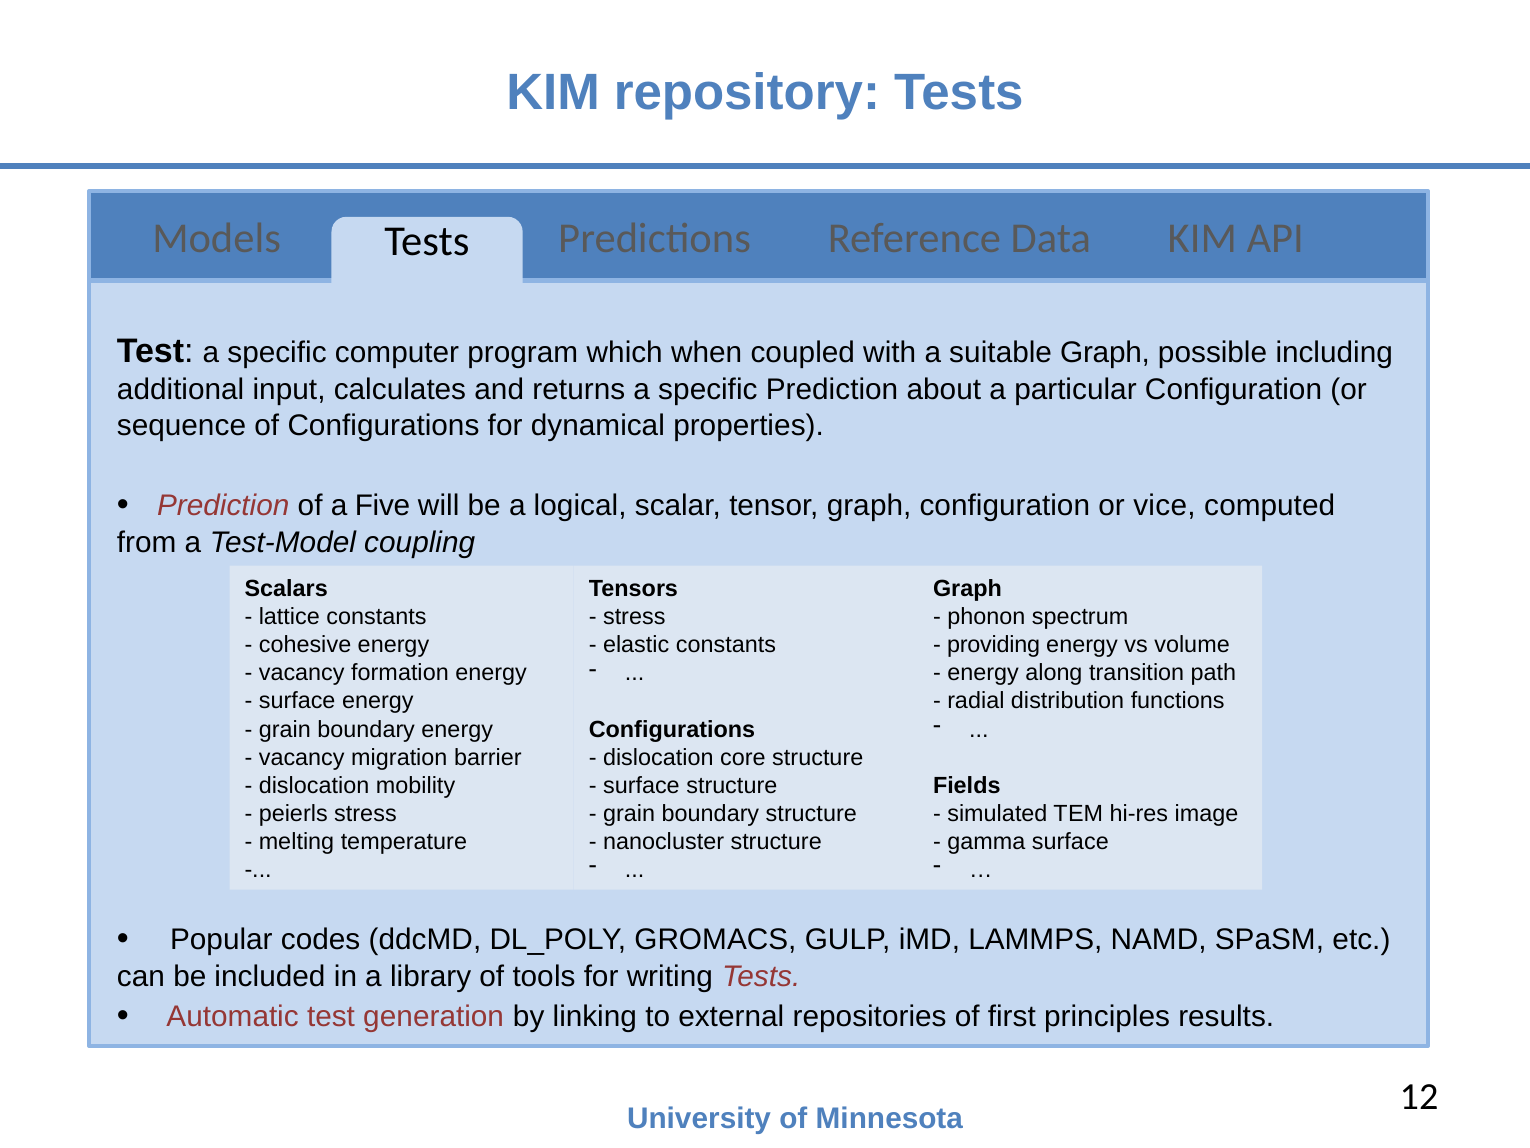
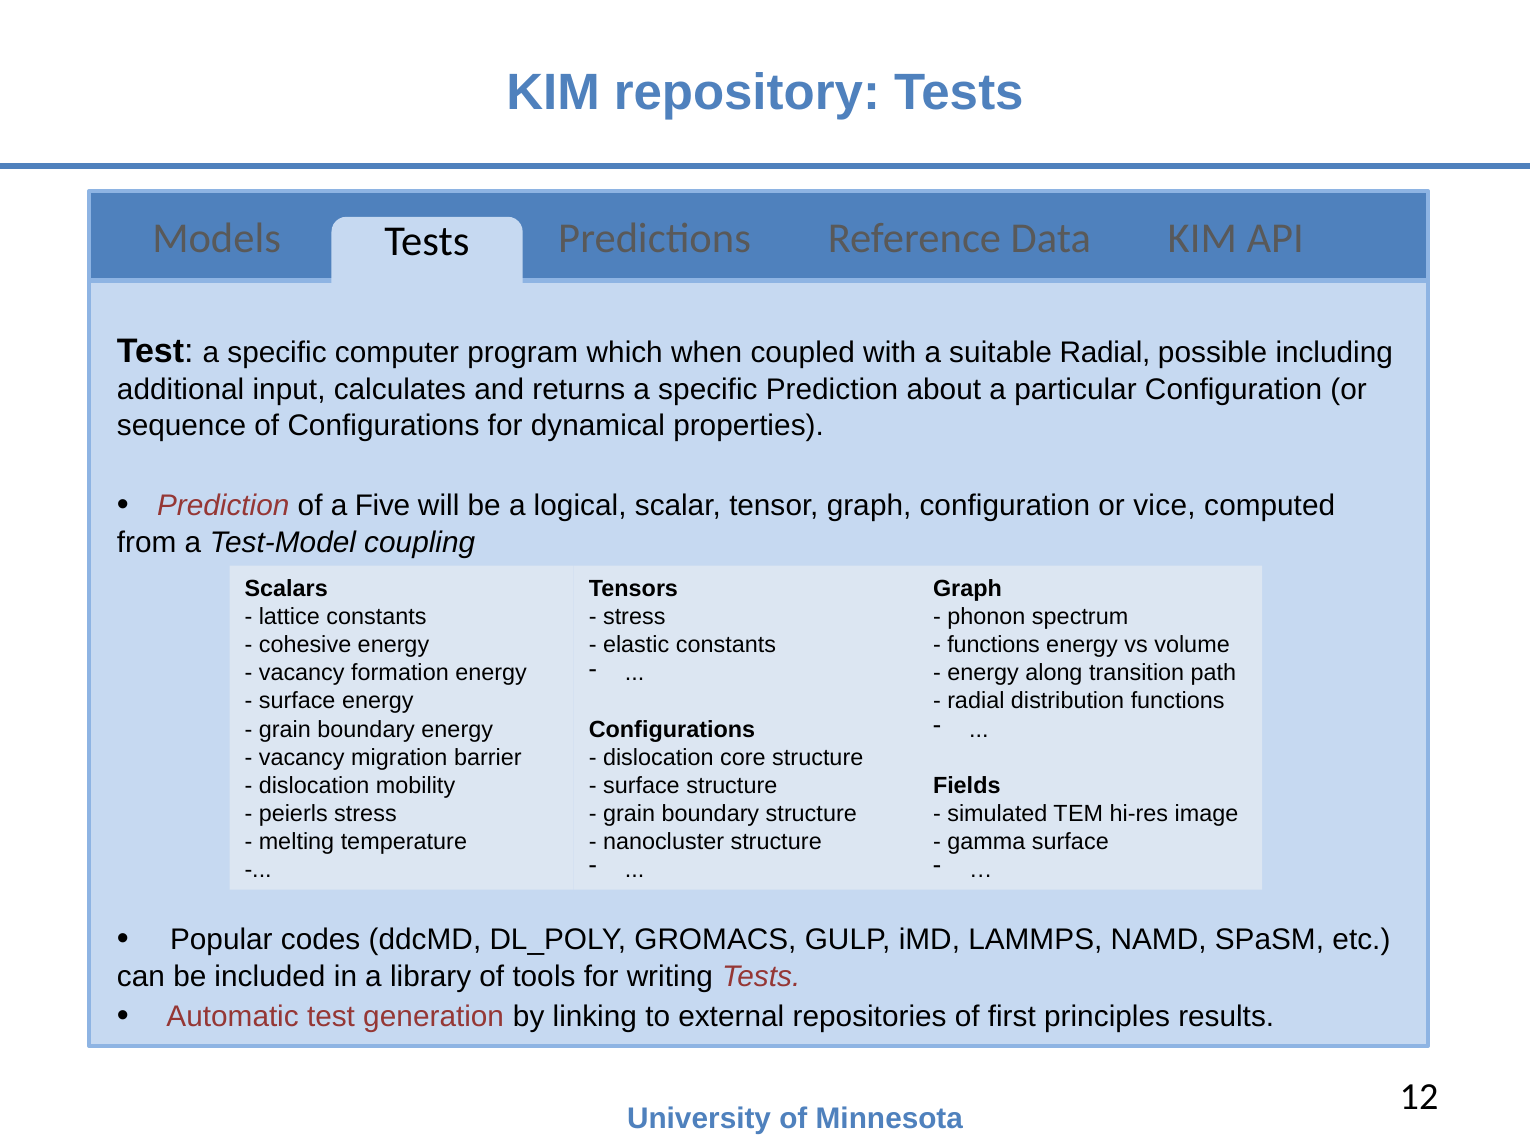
suitable Graph: Graph -> Radial
providing at (994, 645): providing -> functions
